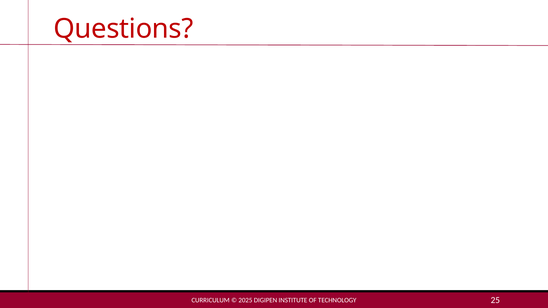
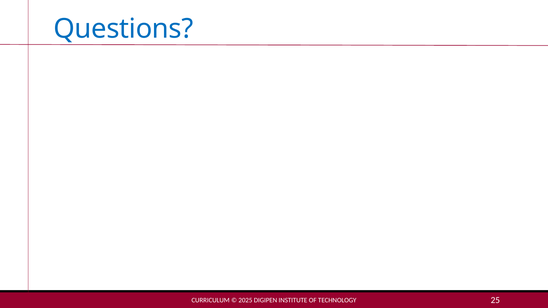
Questions colour: red -> blue
